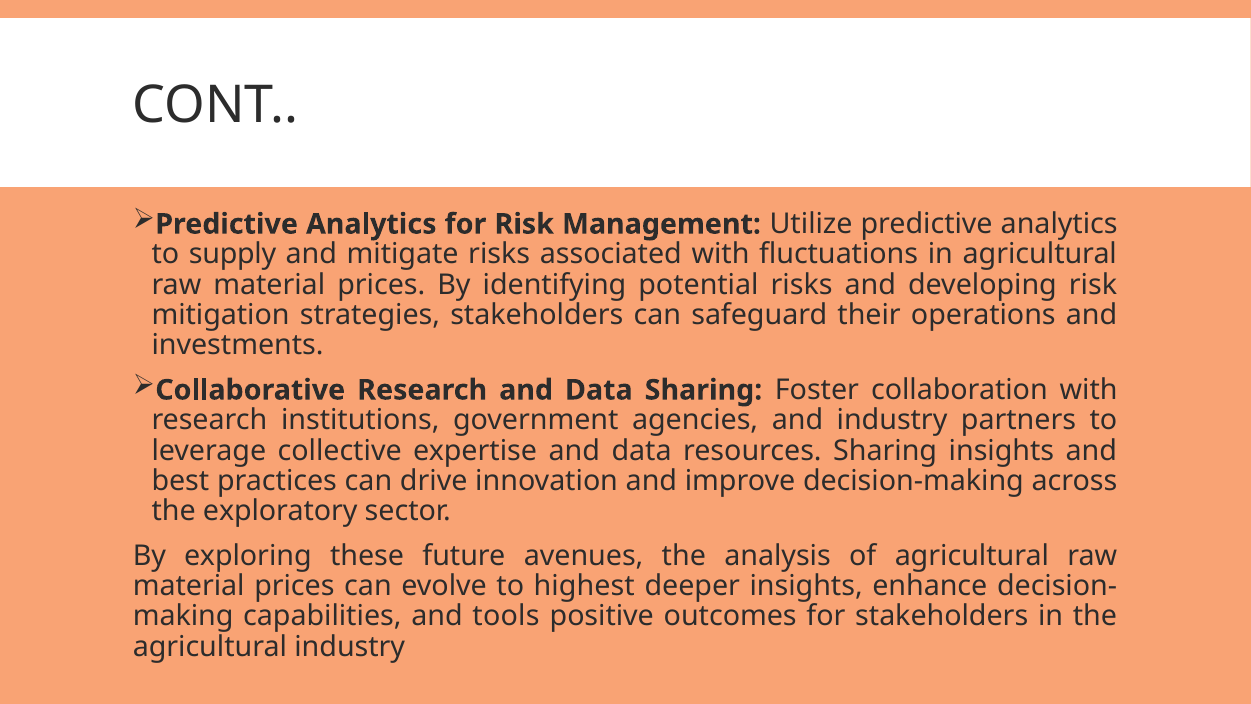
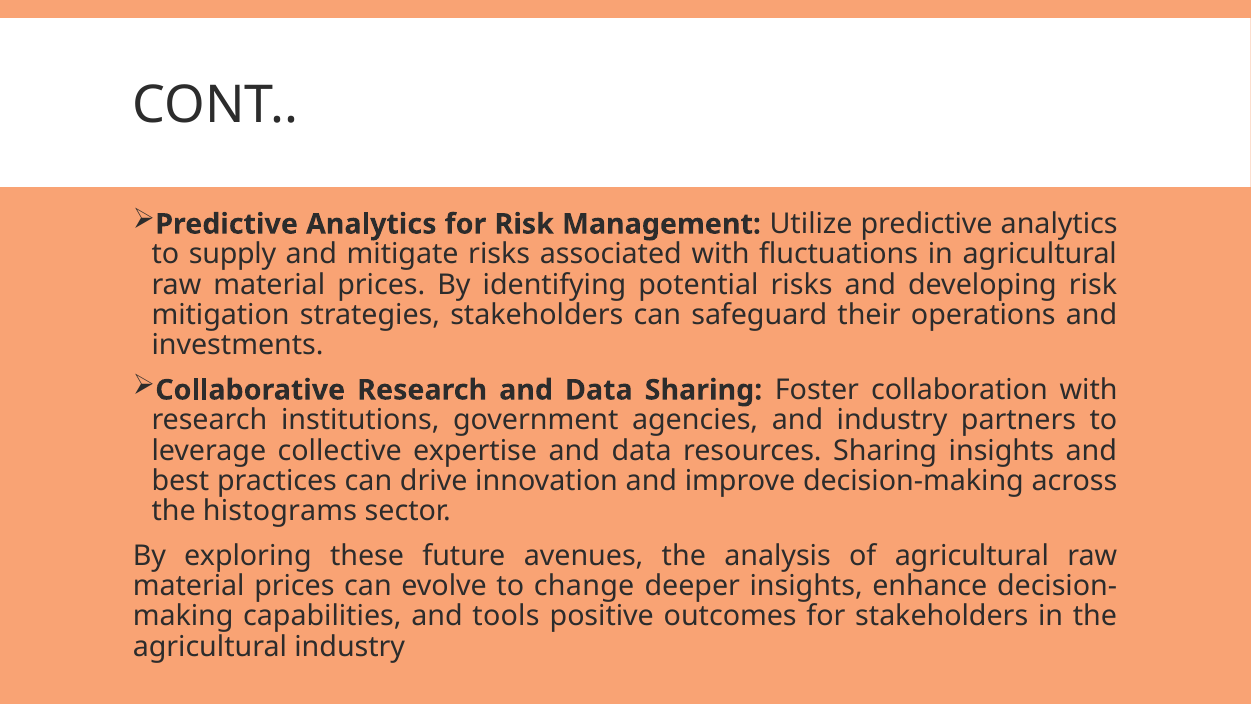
exploratory: exploratory -> histograms
highest: highest -> change
